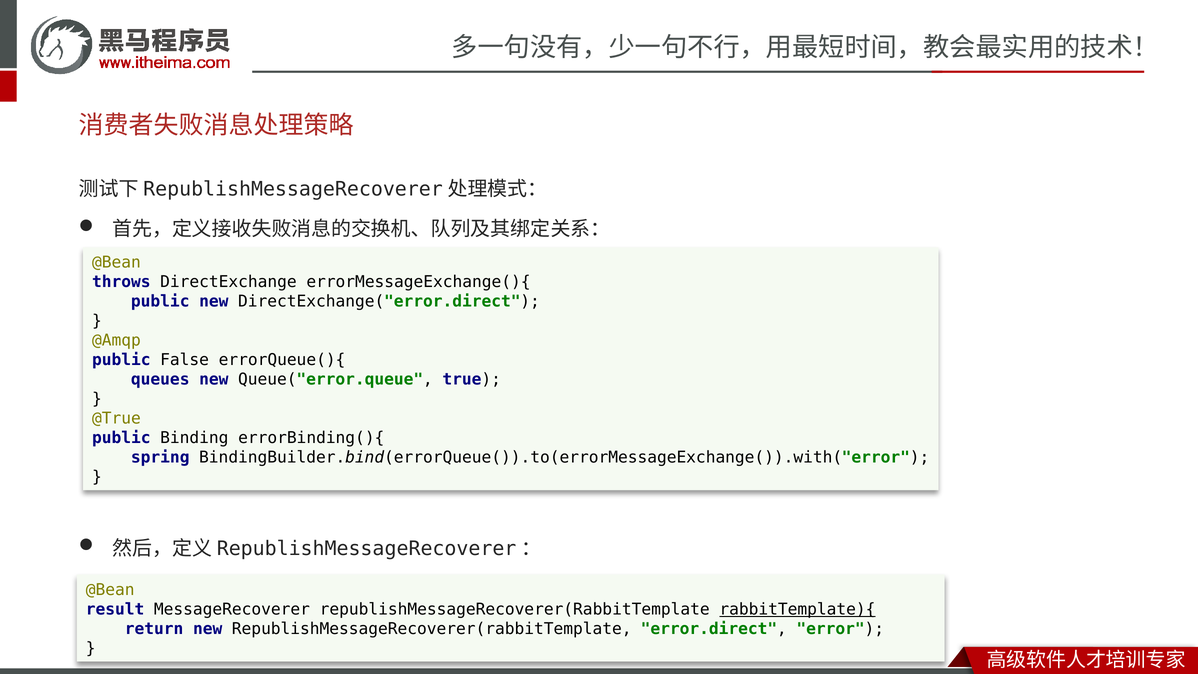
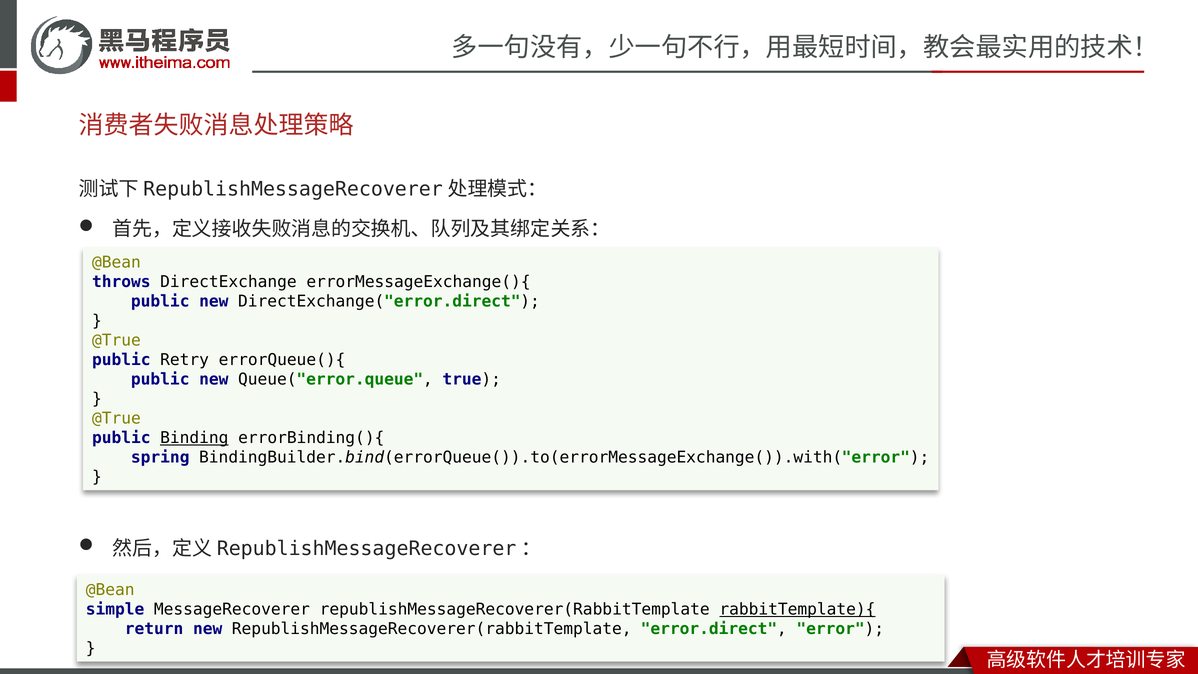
@Amqp at (116, 341): @Amqp -> @True
False: False -> Retry
queues at (160, 380): queues -> public
Binding underline: none -> present
result: result -> simple
